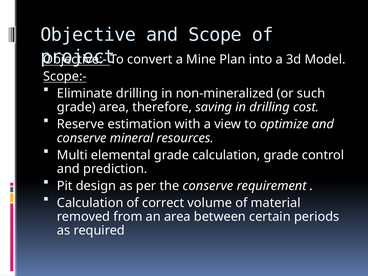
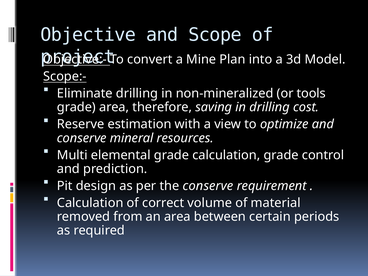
such: such -> tools
